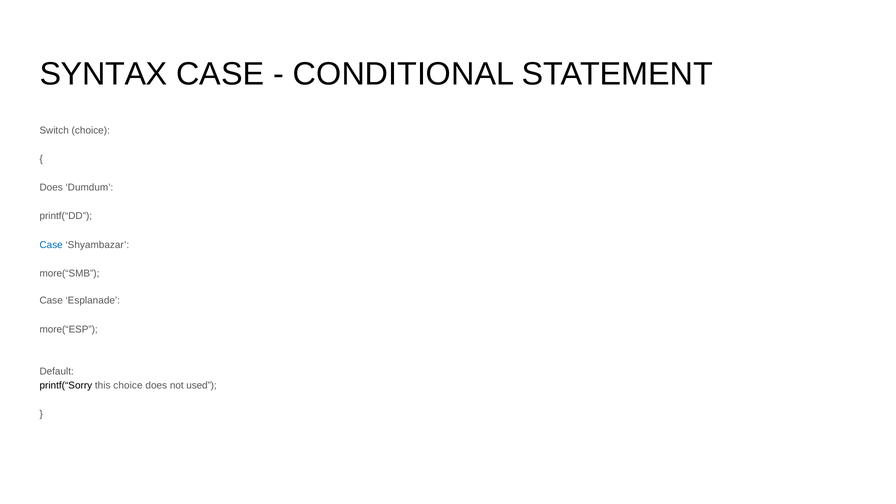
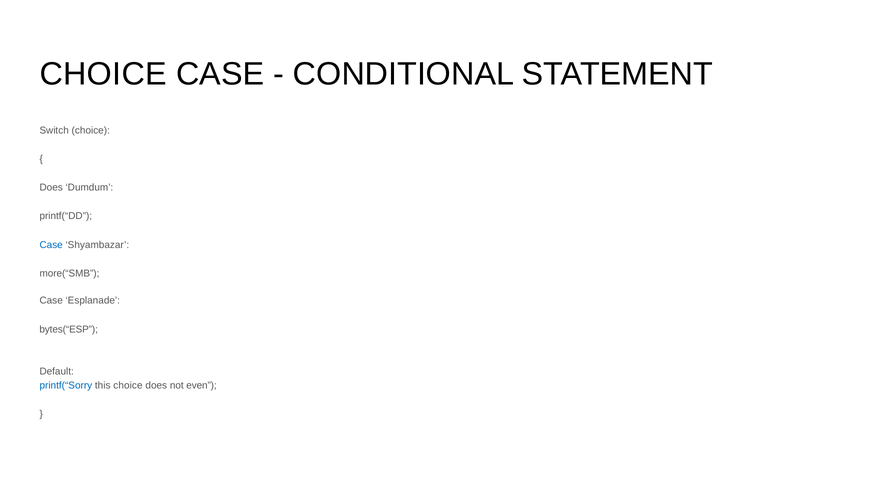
SYNTAX at (103, 74): SYNTAX -> CHOICE
more(“ESP: more(“ESP -> bytes(“ESP
printf(“Sorry colour: black -> blue
used: used -> even
